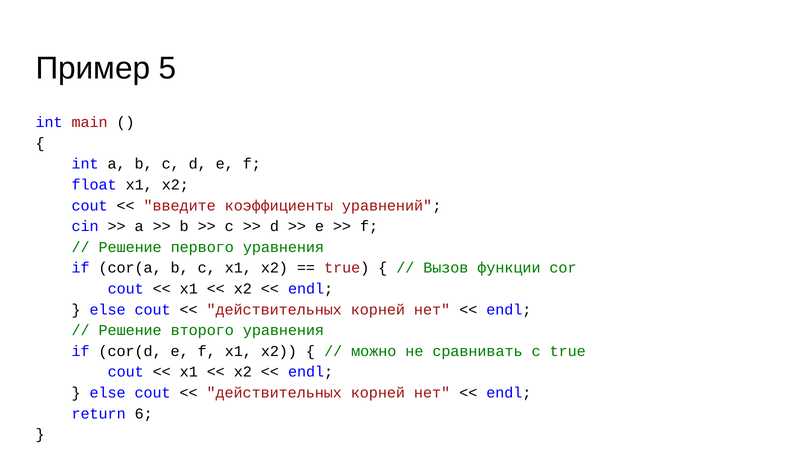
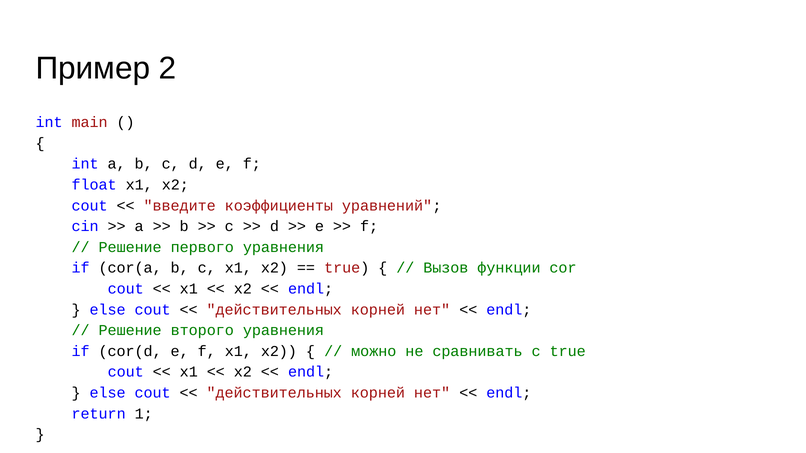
5: 5 -> 2
6: 6 -> 1
